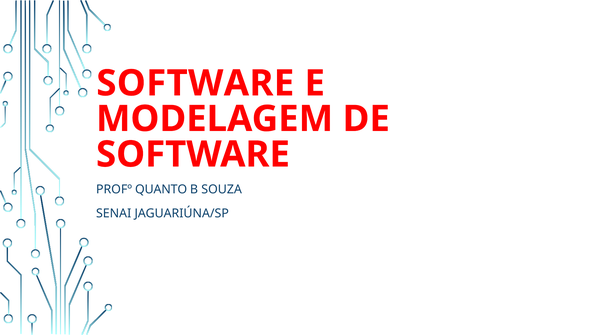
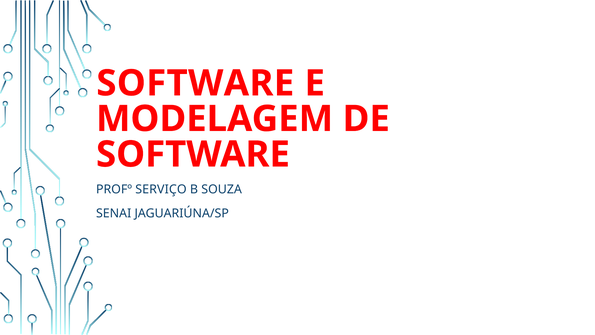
QUANTO: QUANTO -> SERVIÇO
